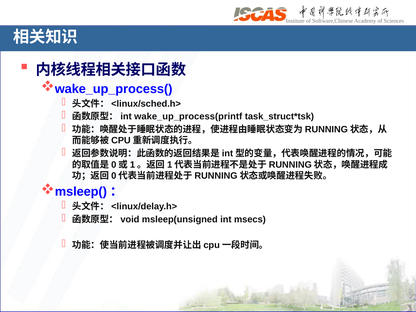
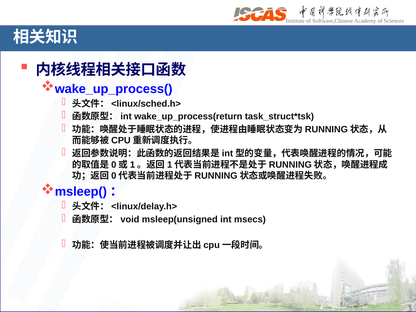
wake_up_process(printf: wake_up_process(printf -> wake_up_process(return
